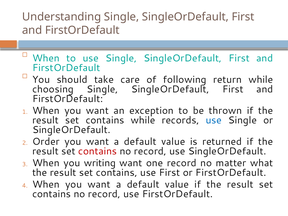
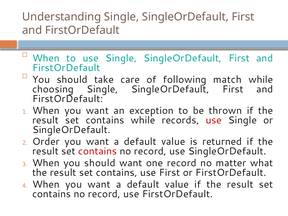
return: return -> match
use at (214, 120) colour: blue -> red
When you writing: writing -> should
